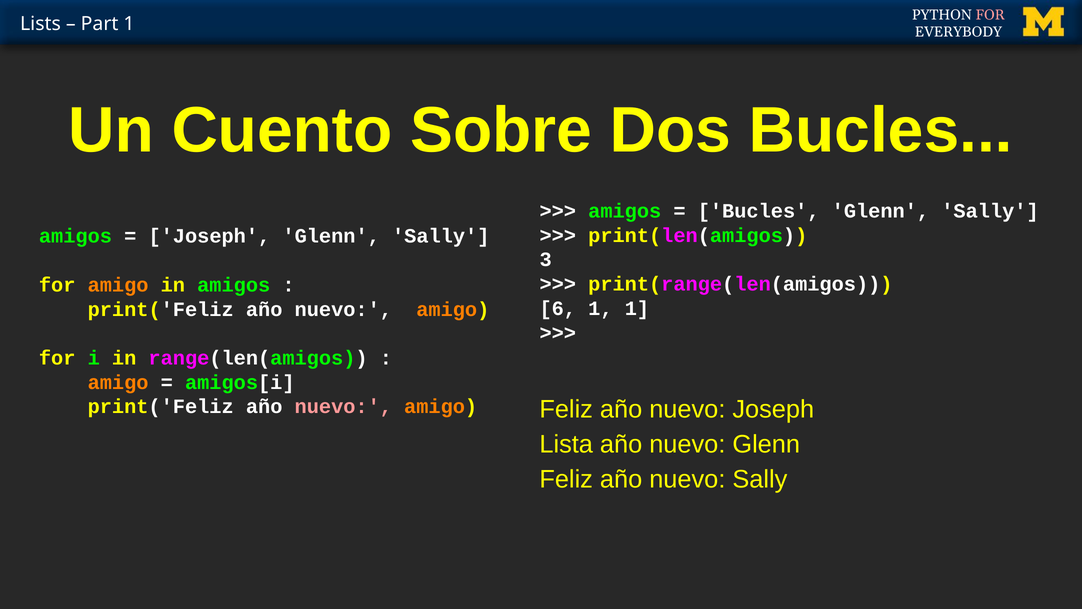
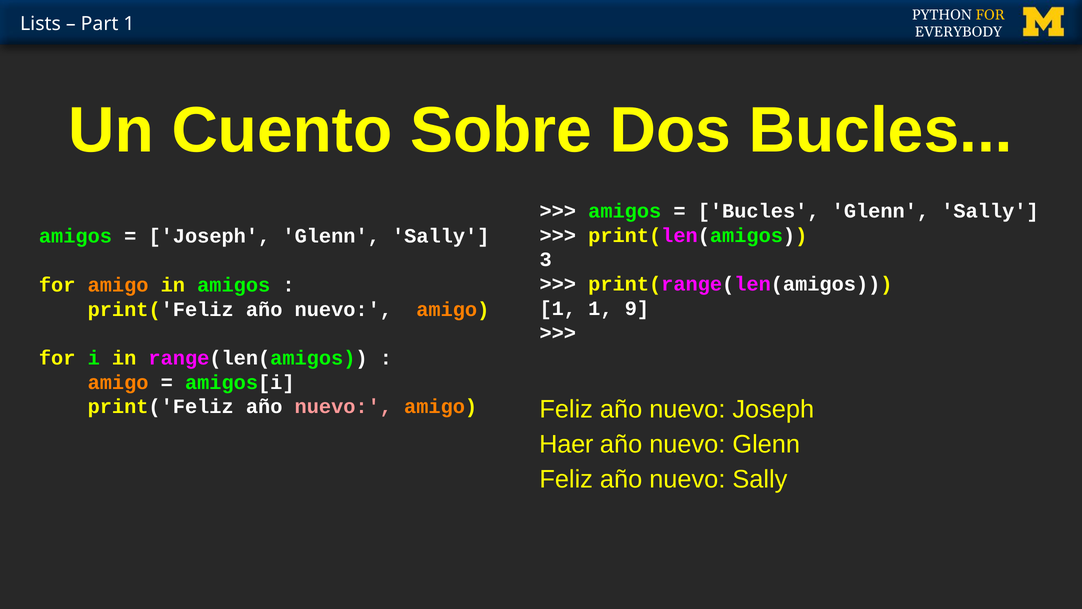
FOR at (990, 15) colour: pink -> yellow
6 at (558, 308): 6 -> 1
1 1: 1 -> 9
Lista: Lista -> Haer
